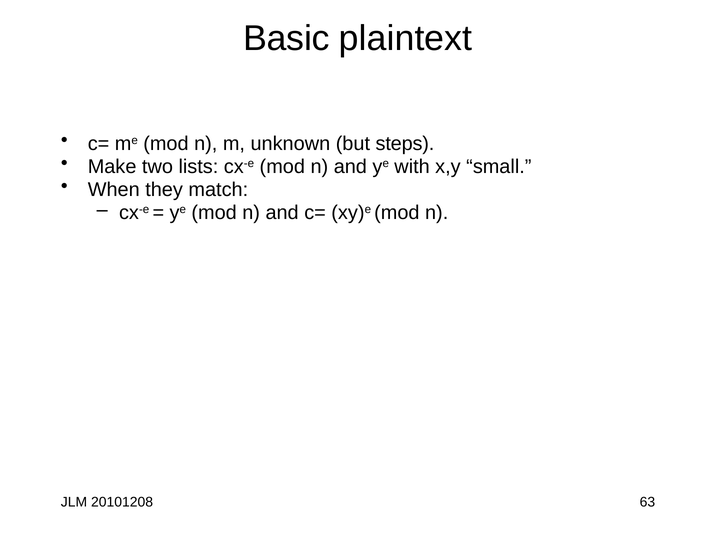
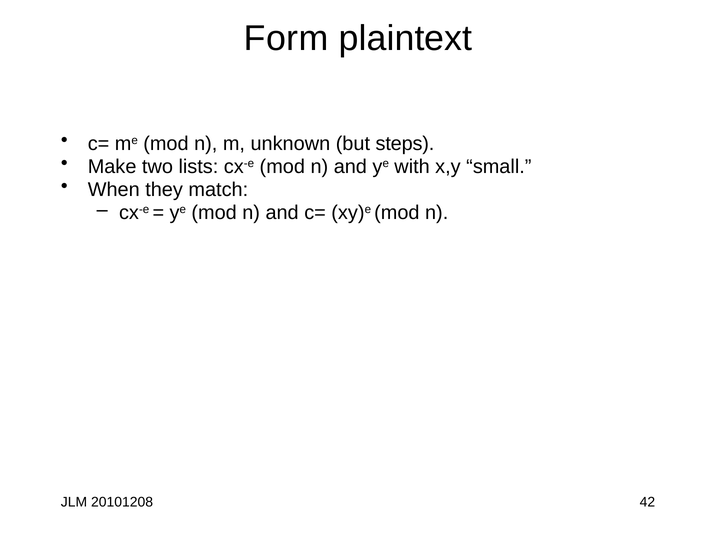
Basic: Basic -> Form
63: 63 -> 42
